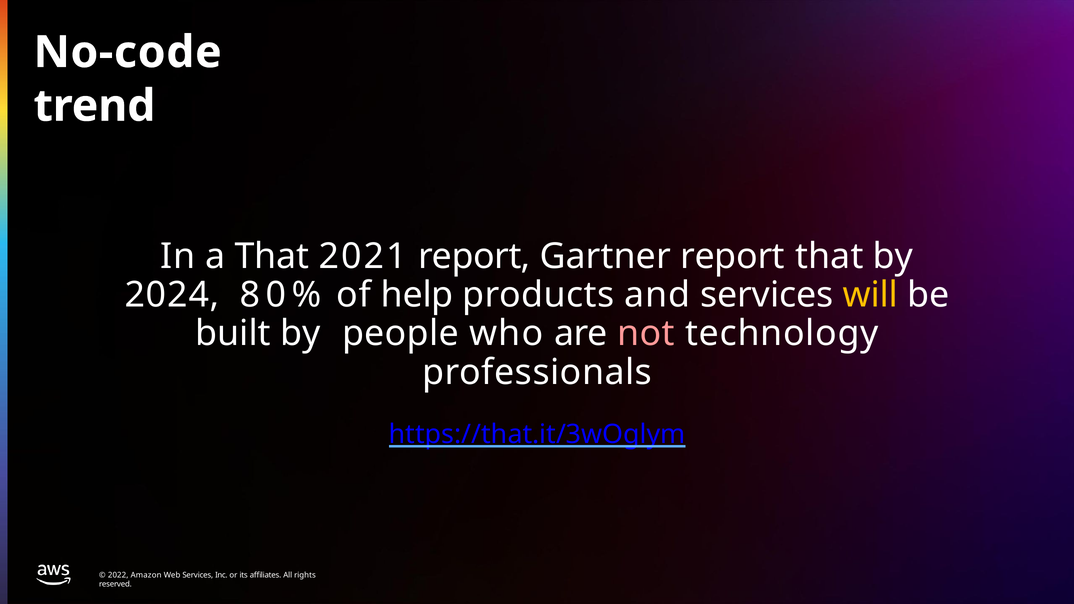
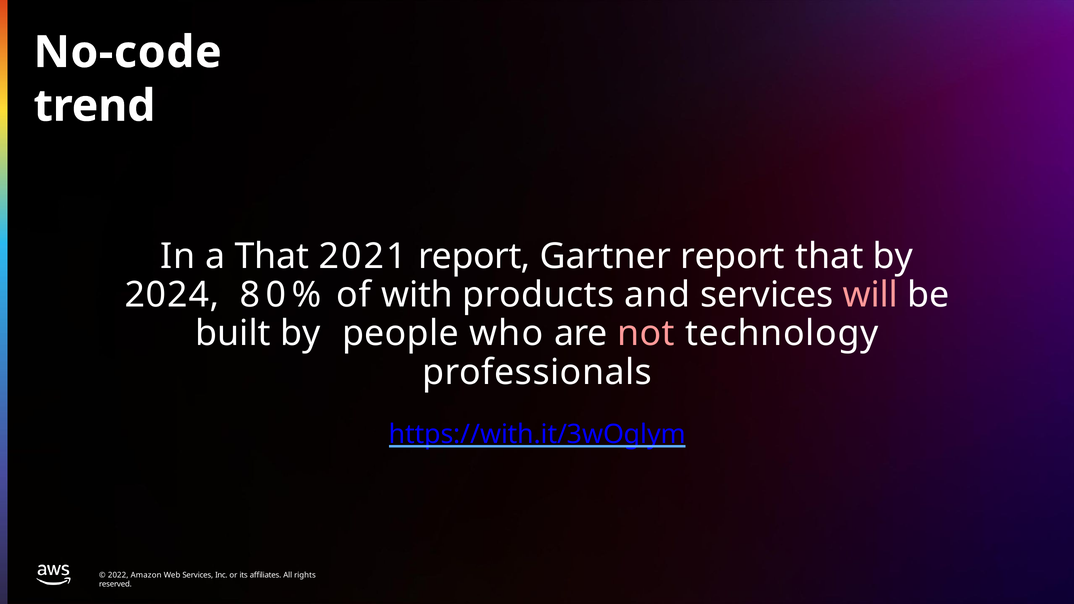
help: help -> with
will colour: yellow -> pink
https://that.it/3wOglym: https://that.it/3wOglym -> https://with.it/3wOglym
